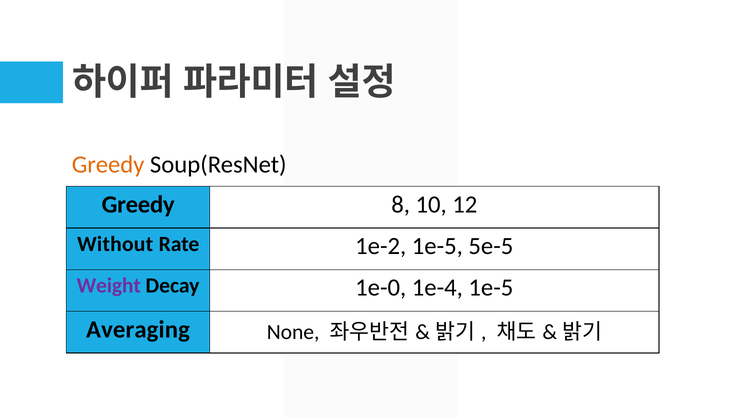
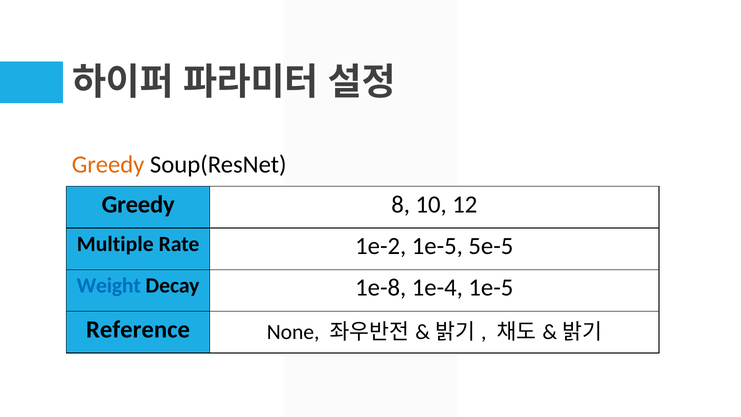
Without: Without -> Multiple
Weight colour: purple -> blue
1e-0: 1e-0 -> 1e-8
Averaging: Averaging -> Reference
